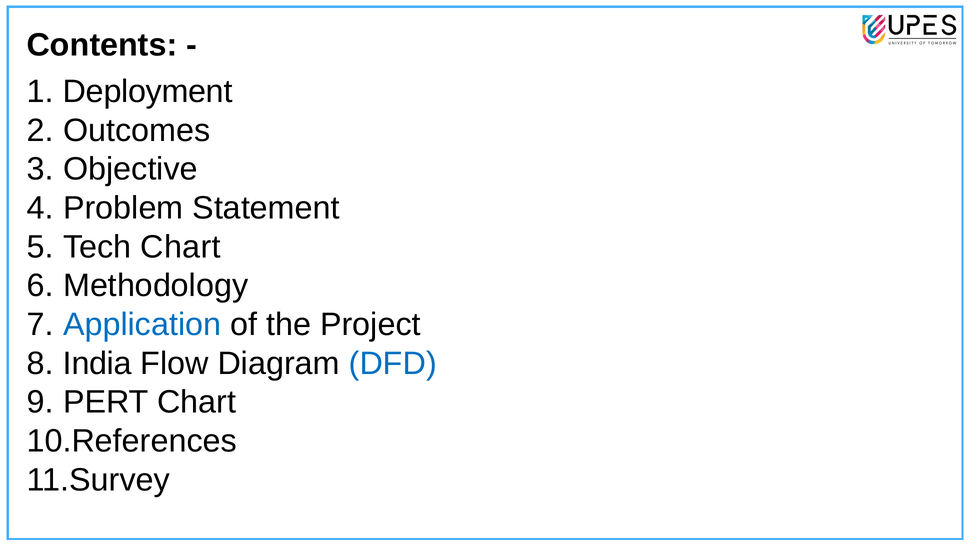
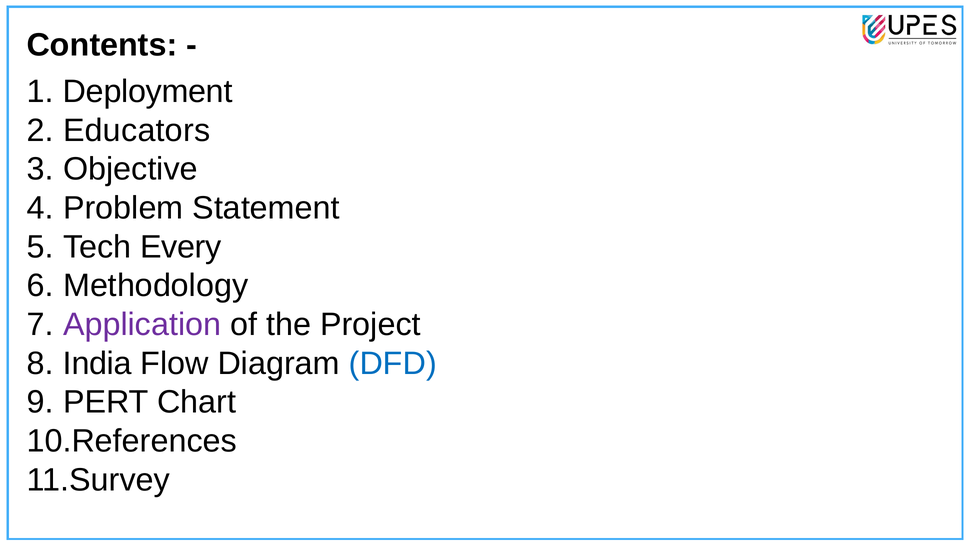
Outcomes: Outcomes -> Educators
Tech Chart: Chart -> Every
Application colour: blue -> purple
